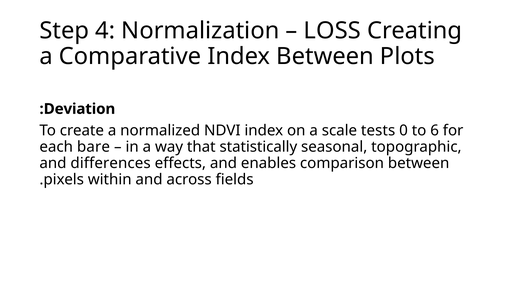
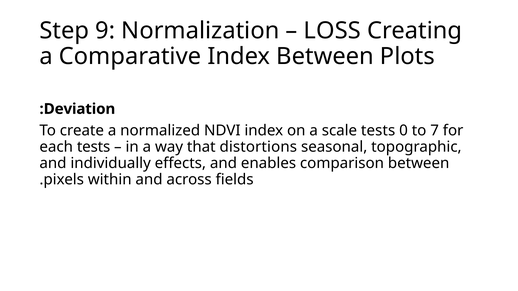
4: 4 -> 9
6: 6 -> 7
each bare: bare -> tests
statistically: statistically -> distortions
differences: differences -> individually
